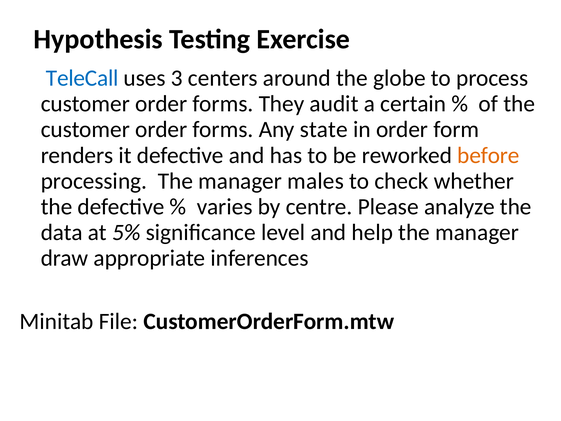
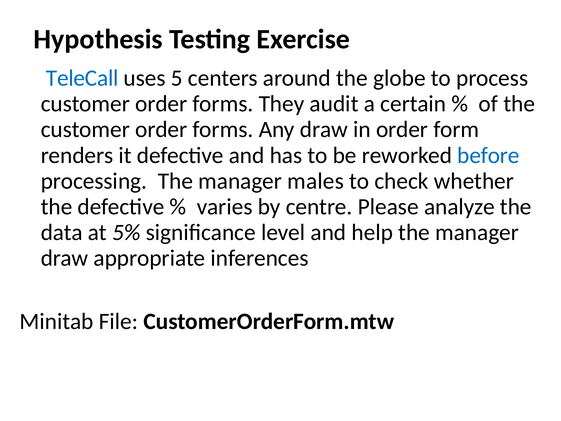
3: 3 -> 5
Any state: state -> draw
before colour: orange -> blue
